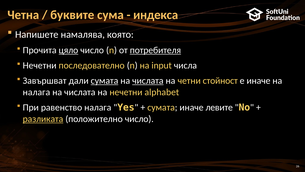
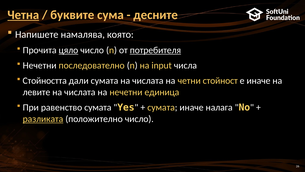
Четна underline: none -> present
индекса: индекса -> десните
Завършват: Завършват -> Стойността
сумата at (105, 81) underline: present -> none
числата at (148, 81) underline: present -> none
налага at (36, 92): налага -> левите
alphabet: alphabet -> единица
равенство налага: налага -> сумата
левите: левите -> налага
